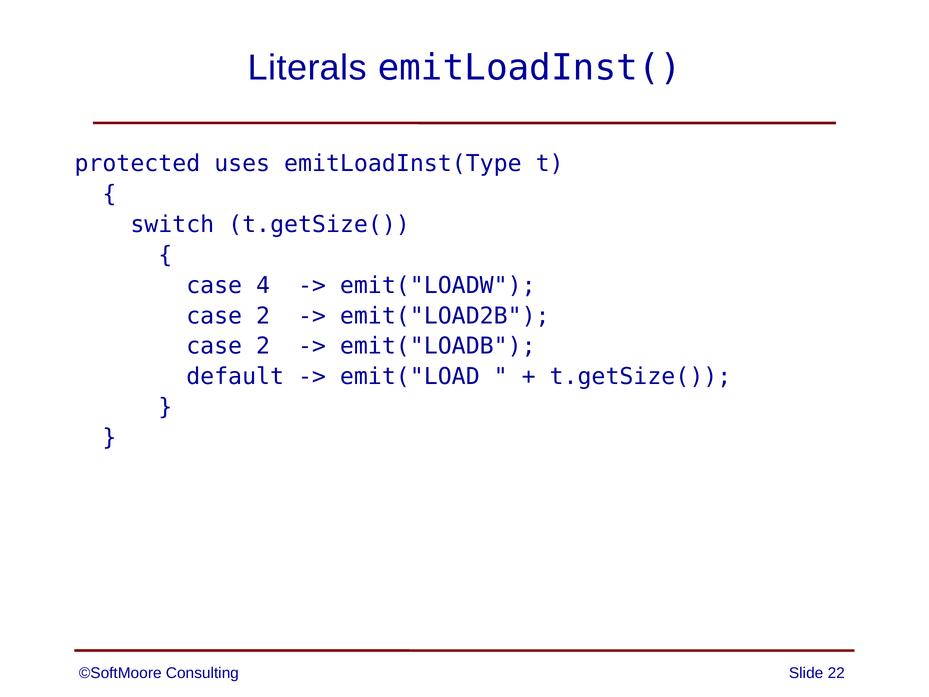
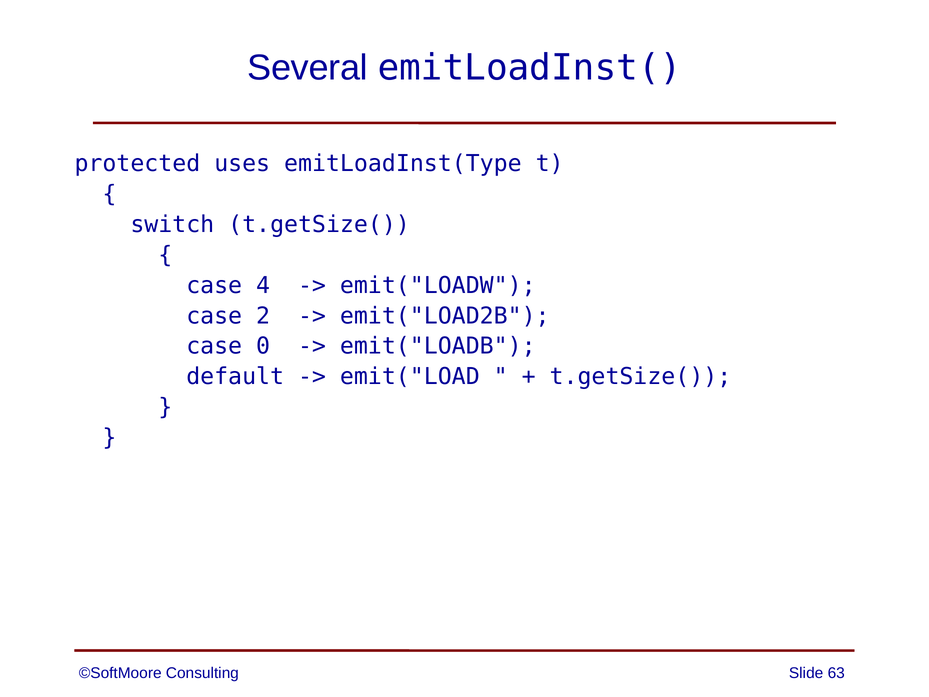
Literals: Literals -> Several
2 at (263, 346): 2 -> 0
22: 22 -> 63
